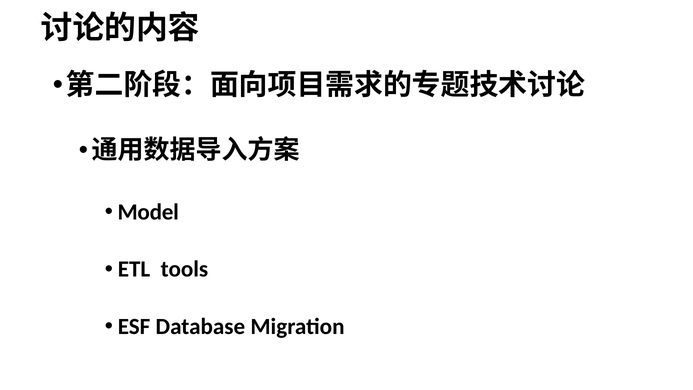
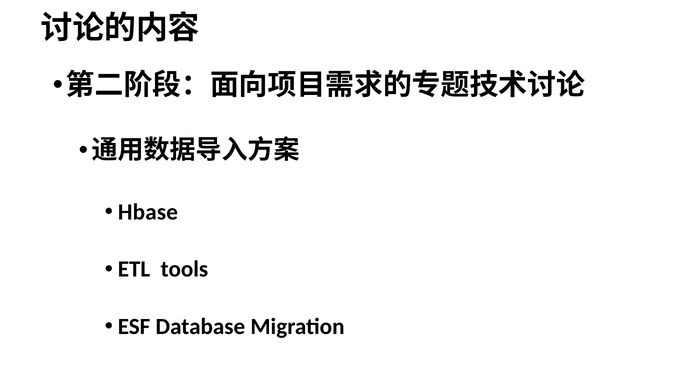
Model: Model -> Hbase
